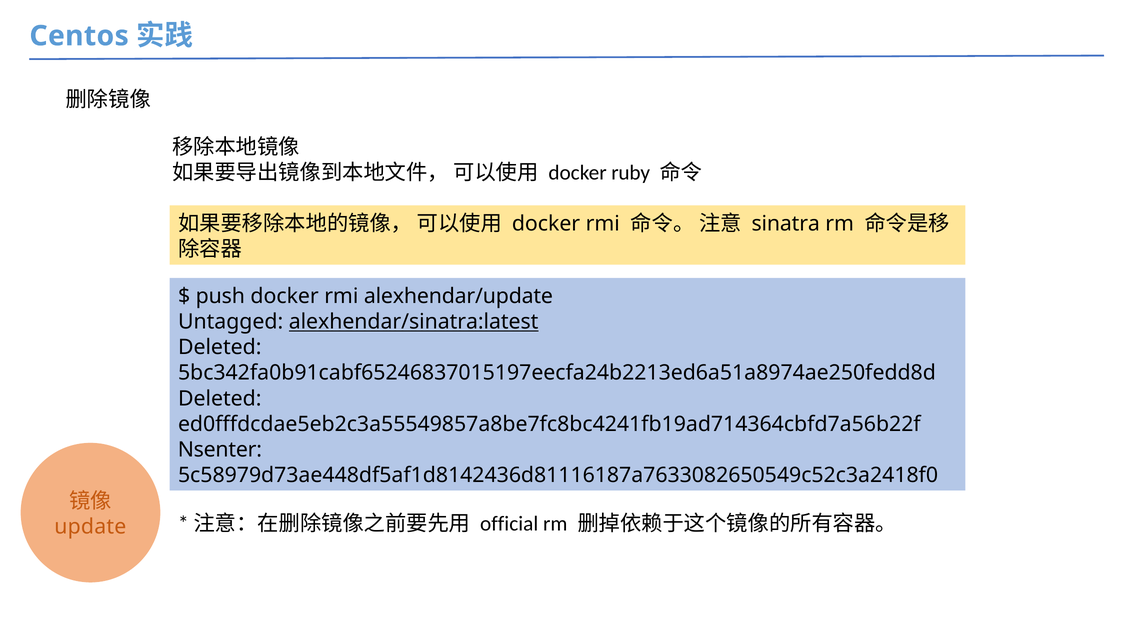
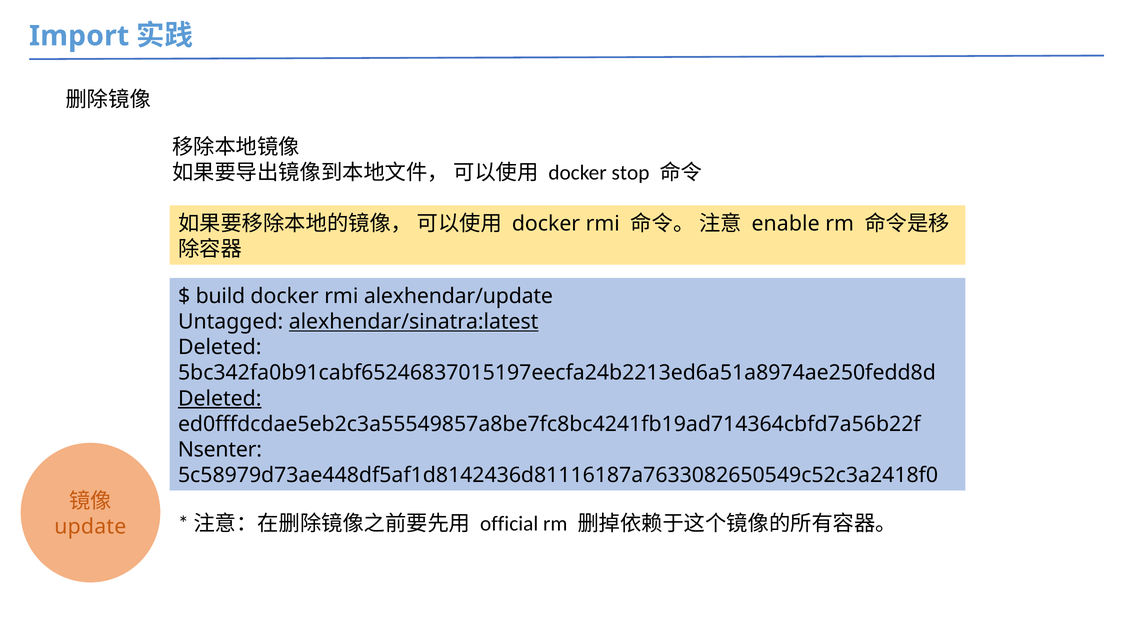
Centos: Centos -> Import
ruby: ruby -> stop
sinatra: sinatra -> enable
push: push -> build
Deleted at (220, 399) underline: none -> present
